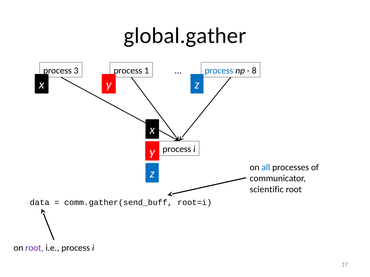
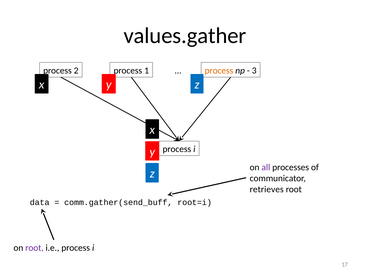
global.gather: global.gather -> values.gather
3: 3 -> 2
process at (219, 71) colour: blue -> orange
8: 8 -> 3
all colour: blue -> purple
scientific: scientific -> retrieves
